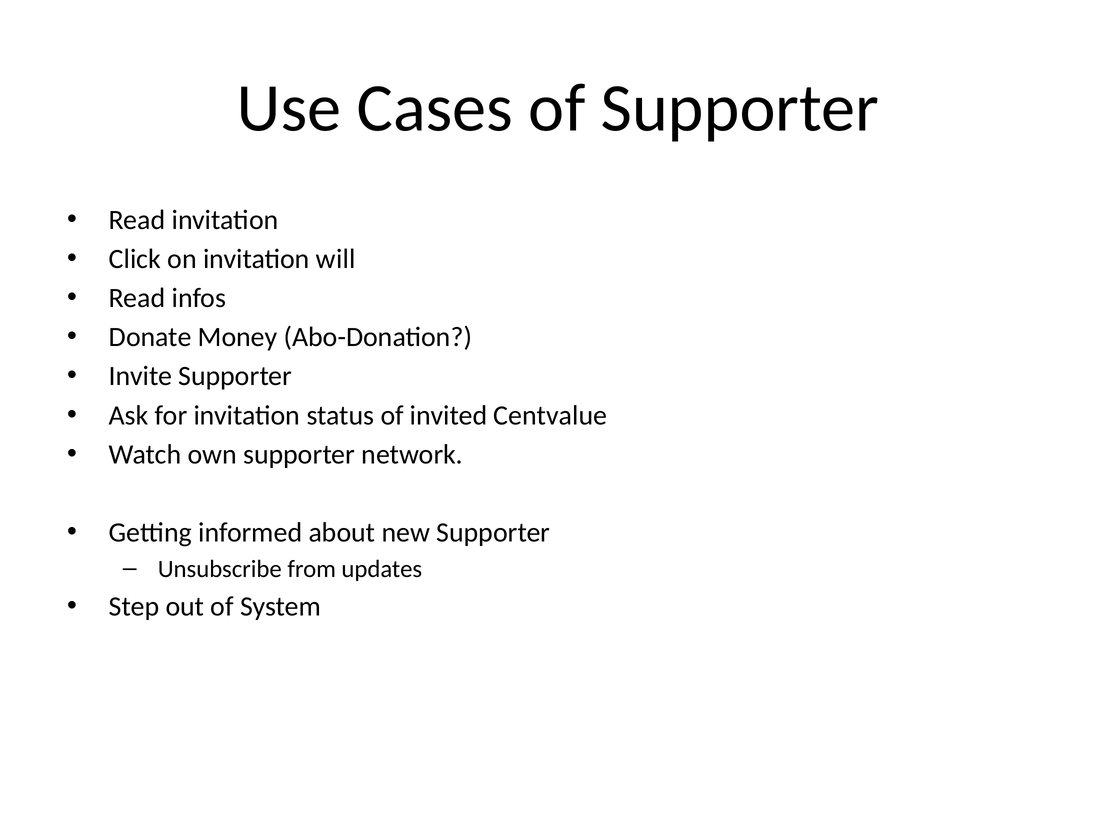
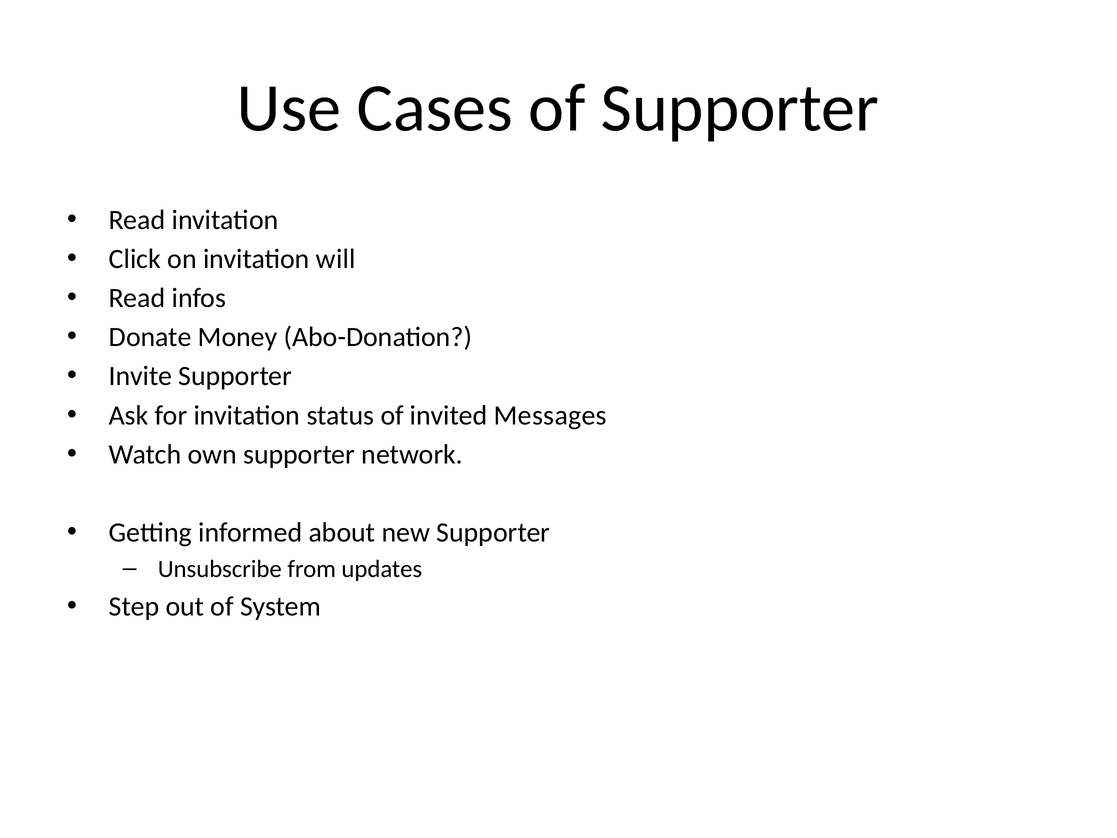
Centvalue: Centvalue -> Messages
